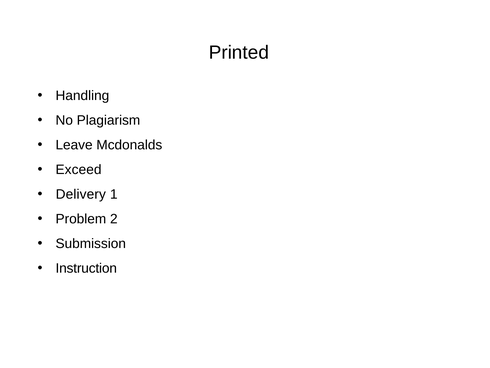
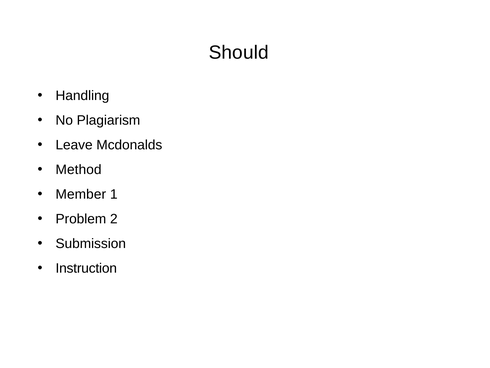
Printed: Printed -> Should
Exceed: Exceed -> Method
Delivery: Delivery -> Member
